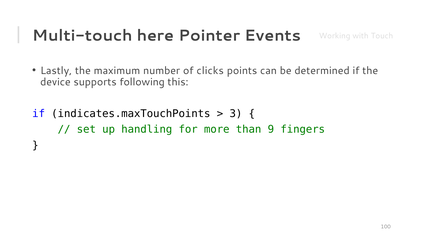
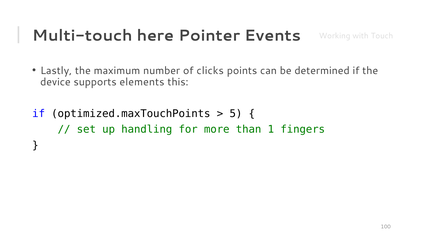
following: following -> elements
indicates.maxTouchPoints: indicates.maxTouchPoints -> optimized.maxTouchPoints
3: 3 -> 5
9: 9 -> 1
